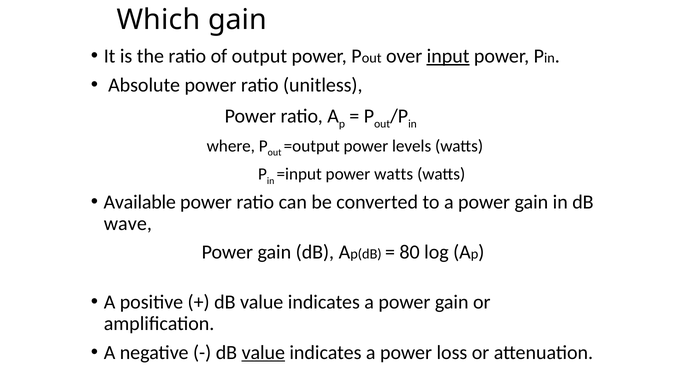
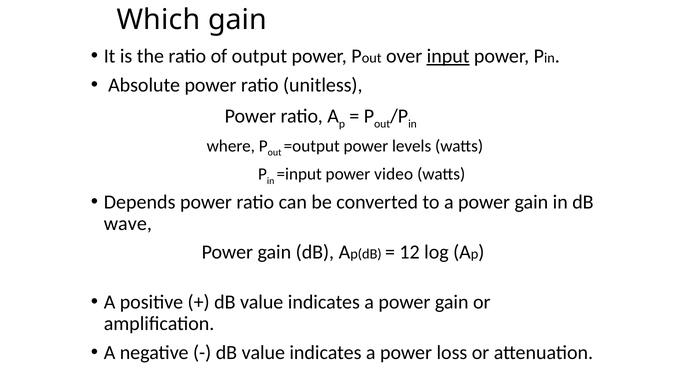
power watts: watts -> video
Available: Available -> Depends
80: 80 -> 12
value at (263, 352) underline: present -> none
